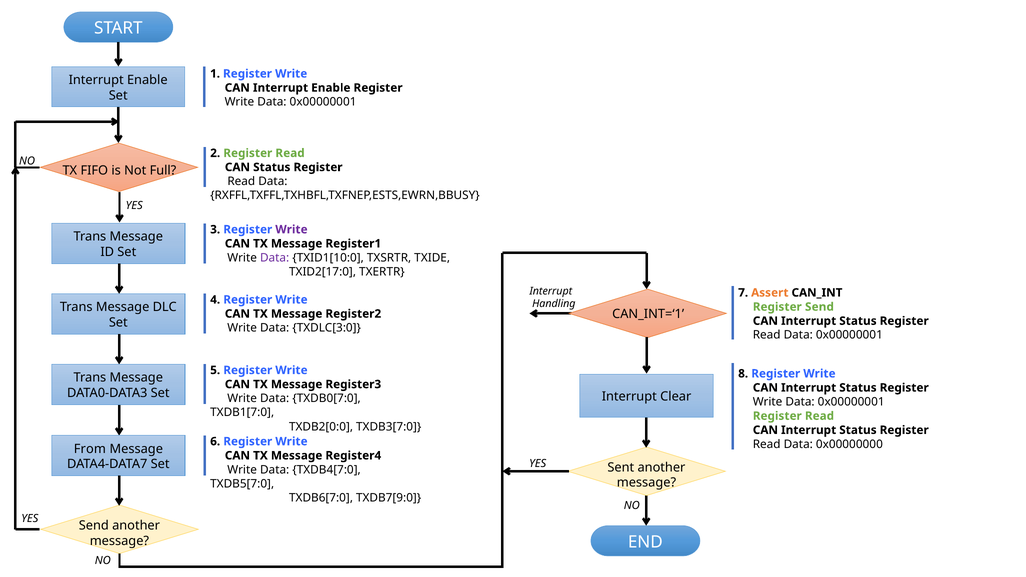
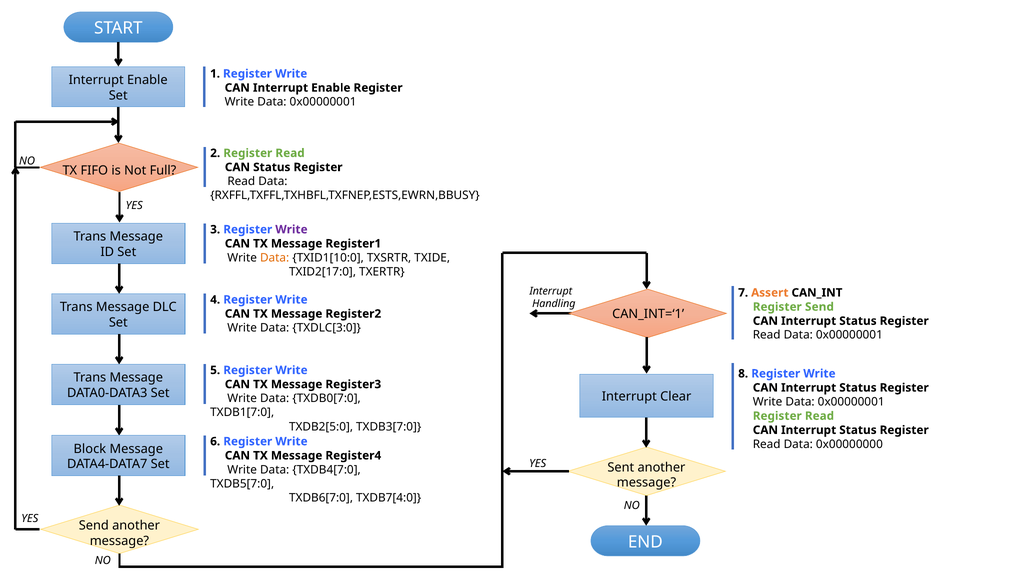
Data at (275, 258) colour: purple -> orange
TXDB2[0:0: TXDB2[0:0 -> TXDB2[5:0
From: From -> Block
TXDB7[9:0: TXDB7[9:0 -> TXDB7[4:0
